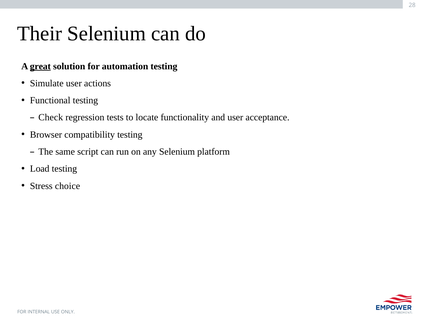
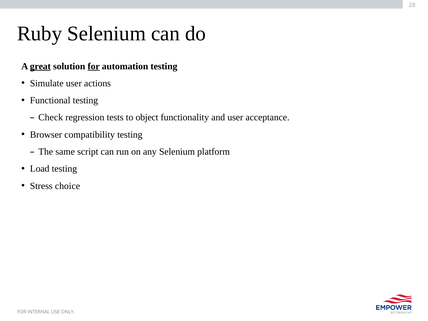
Their: Their -> Ruby
for at (94, 66) underline: none -> present
locate: locate -> object
